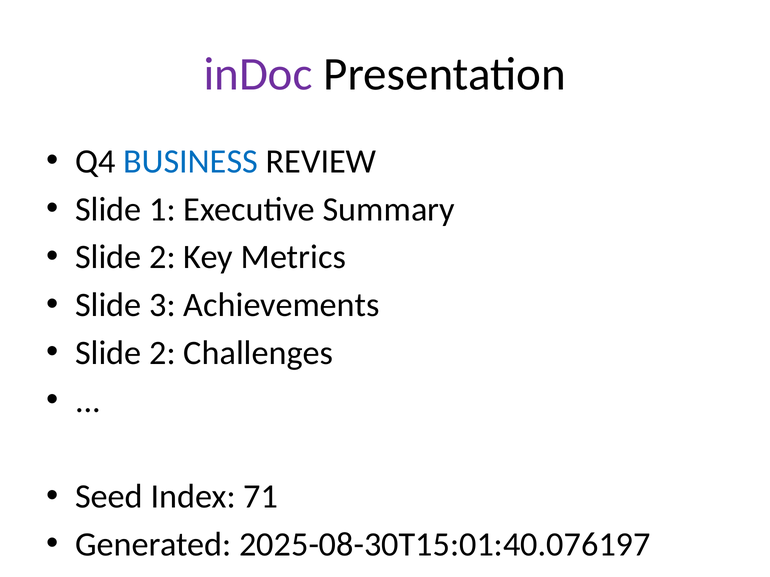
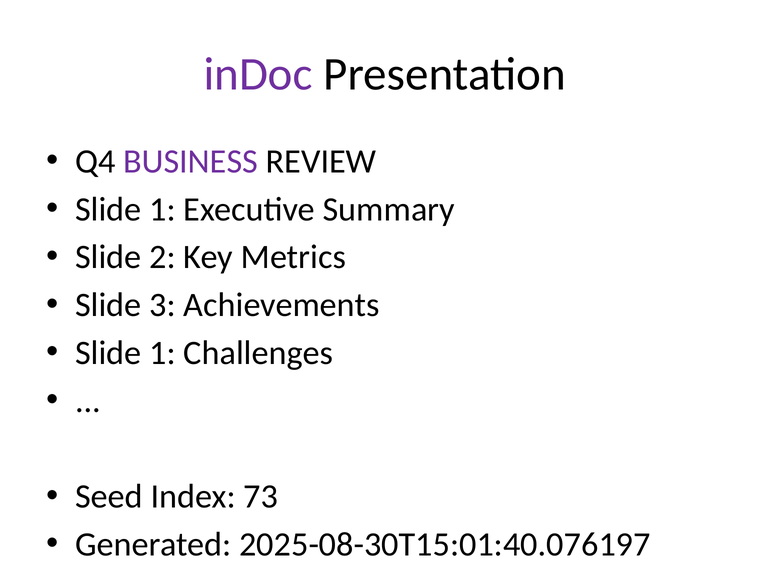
BUSINESS colour: blue -> purple
2 at (162, 353): 2 -> 1
71: 71 -> 73
